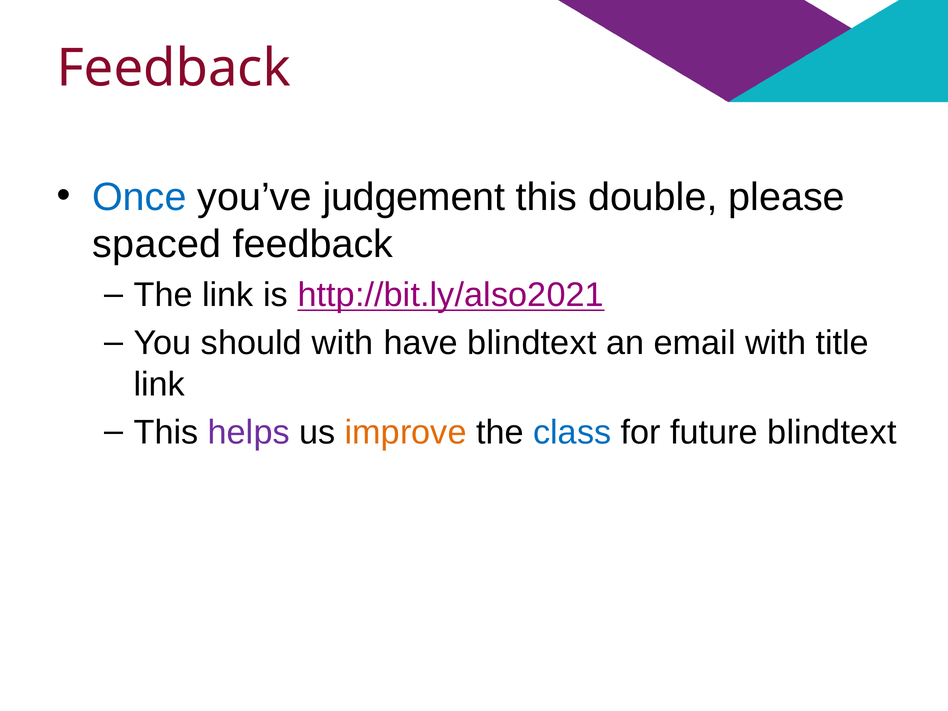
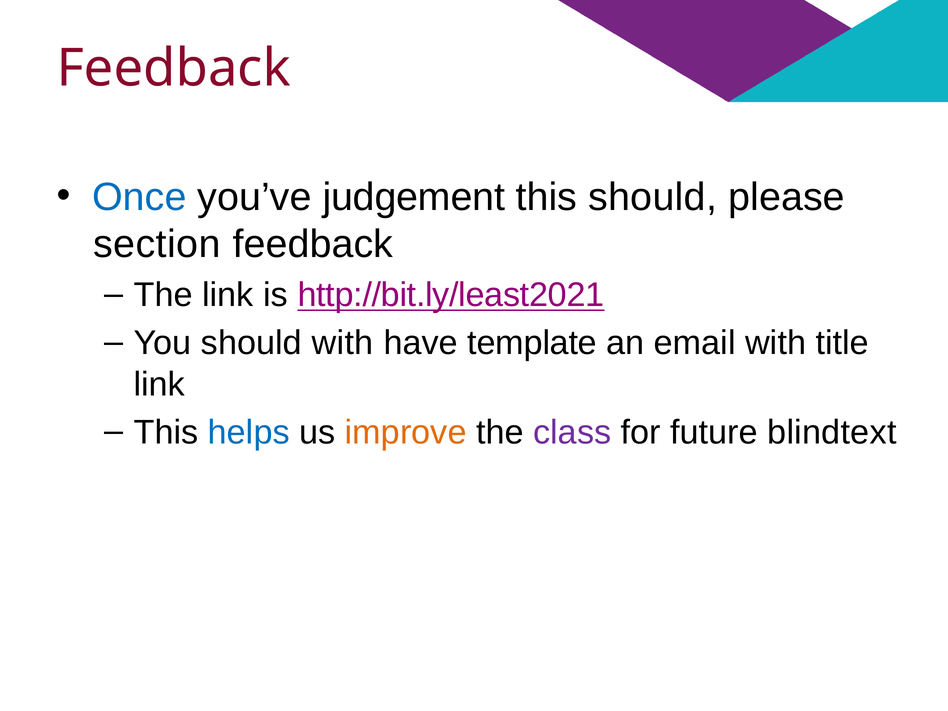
this double: double -> should
spaced: spaced -> section
http://bit.ly/also2021: http://bit.ly/also2021 -> http://bit.ly/least2021
have blindtext: blindtext -> template
helps colour: purple -> blue
class colour: blue -> purple
